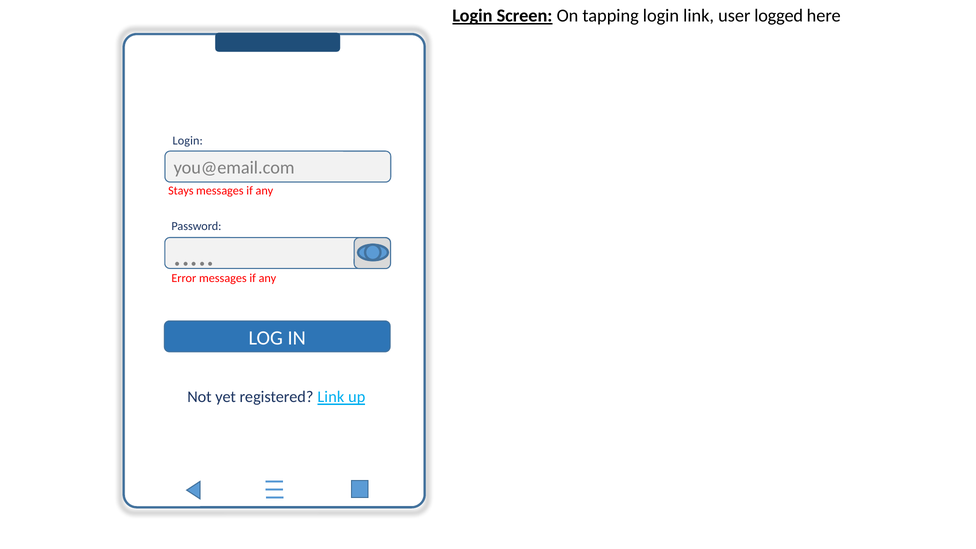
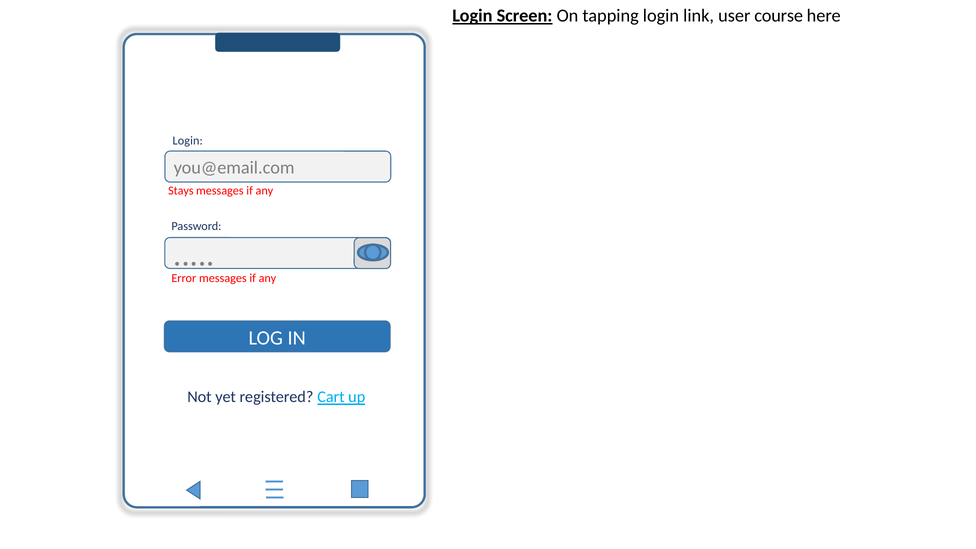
logged: logged -> course
registered Link: Link -> Cart
